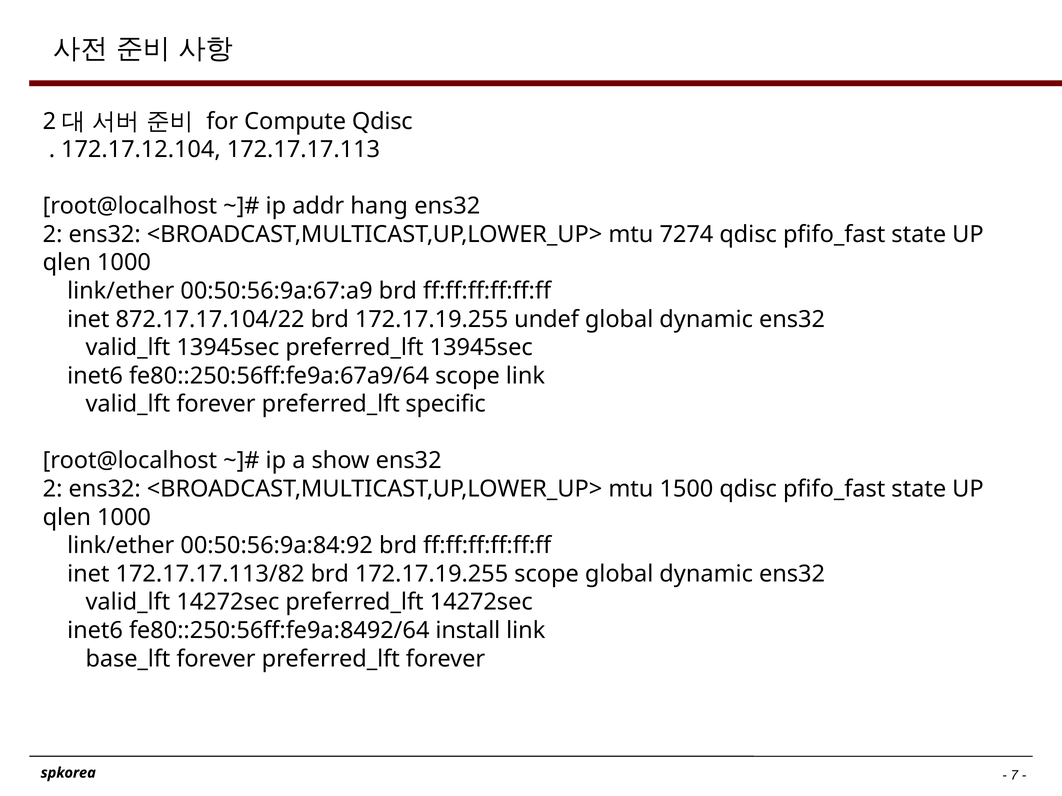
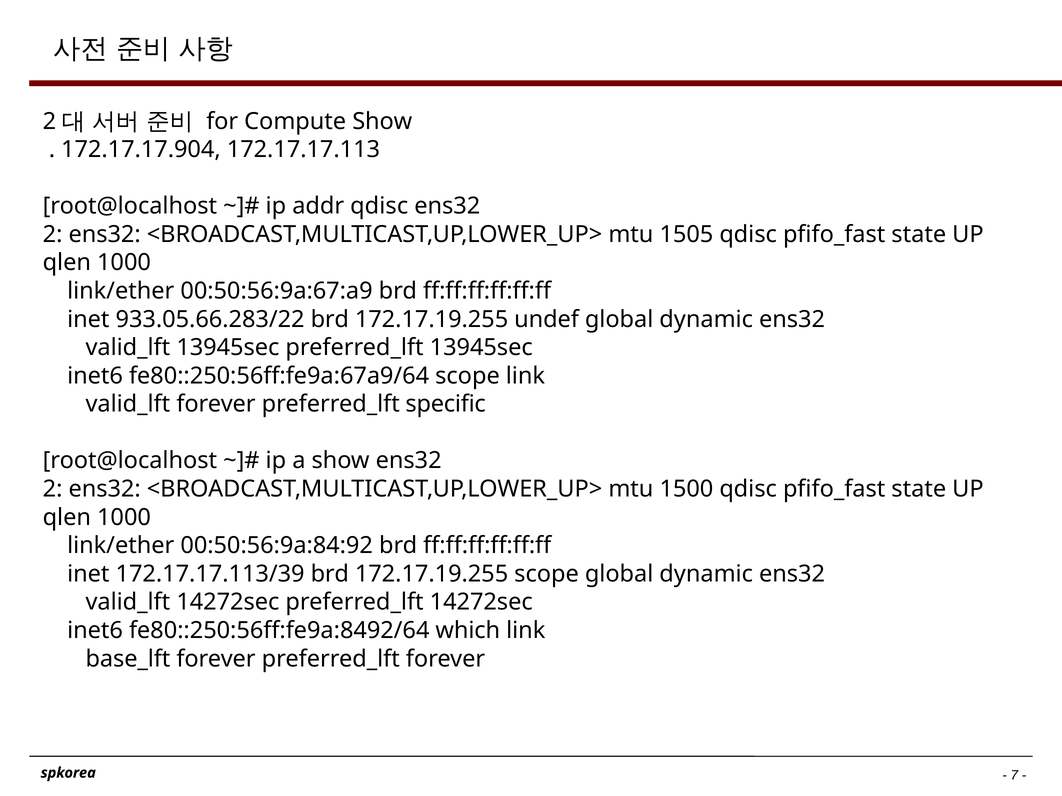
Compute Qdisc: Qdisc -> Show
172.17.12.104: 172.17.12.104 -> 172.17.17.904
addr hang: hang -> qdisc
7274: 7274 -> 1505
872.17.17.104/22: 872.17.17.104/22 -> 933.05.66.283/22
172.17.17.113/82: 172.17.17.113/82 -> 172.17.17.113/39
install: install -> which
